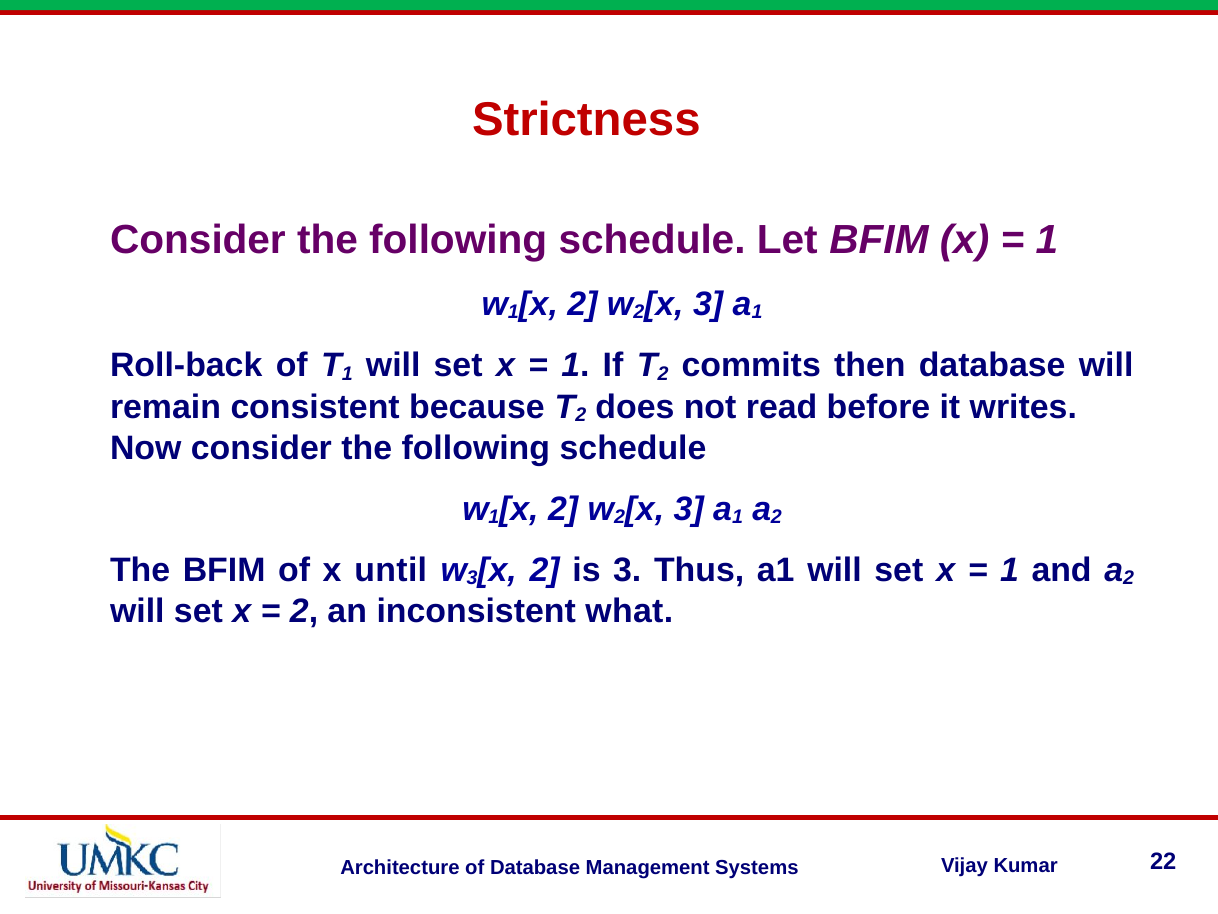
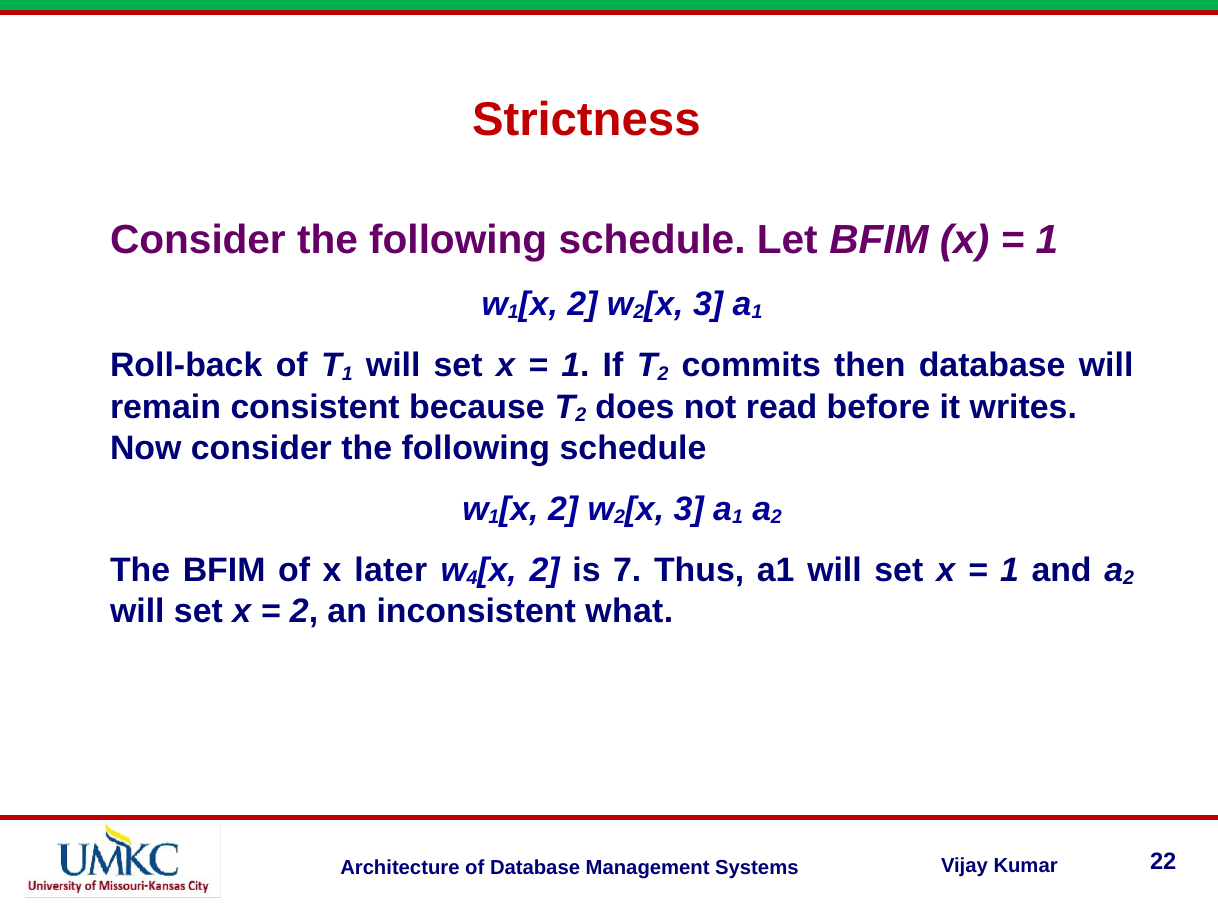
until: until -> later
3 at (472, 578): 3 -> 4
is 3: 3 -> 7
